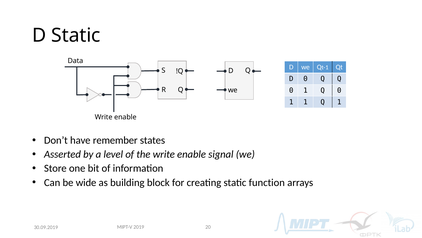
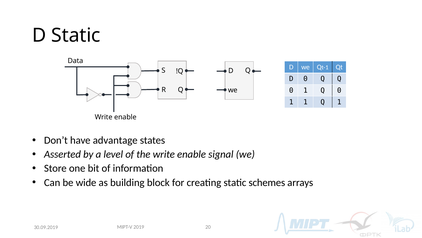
remember: remember -> advantage
function: function -> schemes
